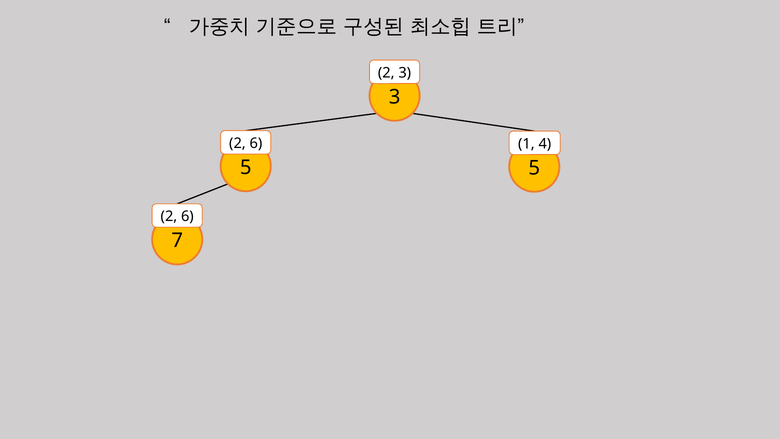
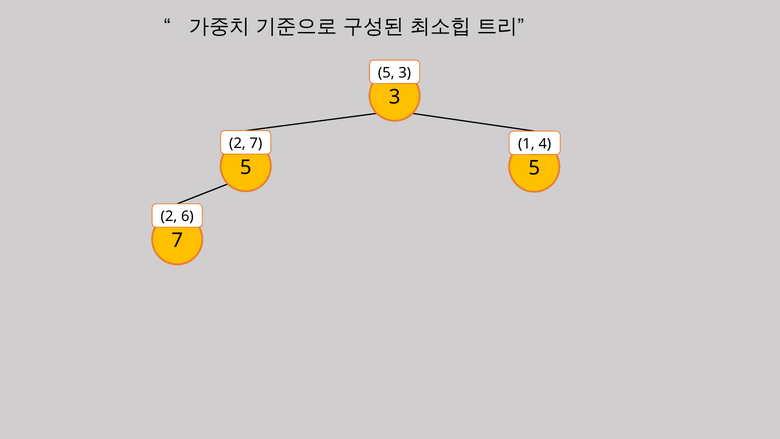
2 at (386, 73): 2 -> 5
6 at (256, 143): 6 -> 7
